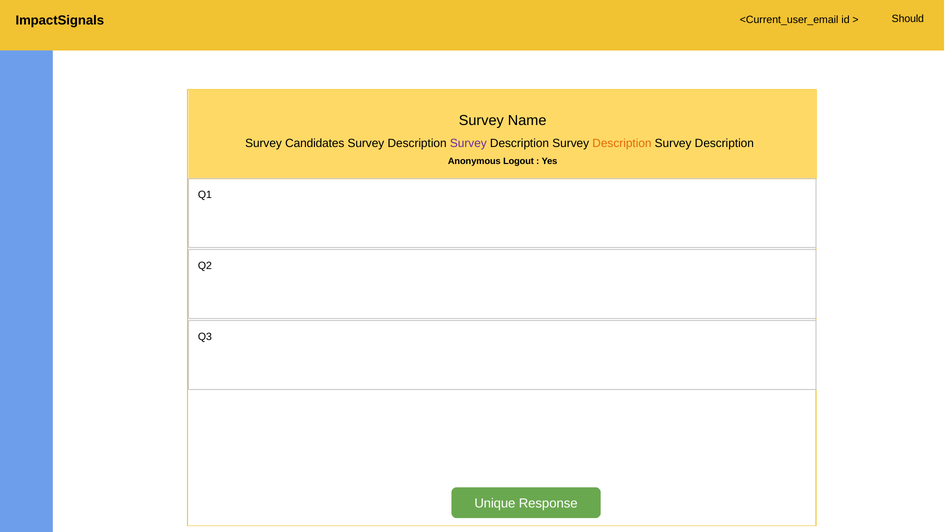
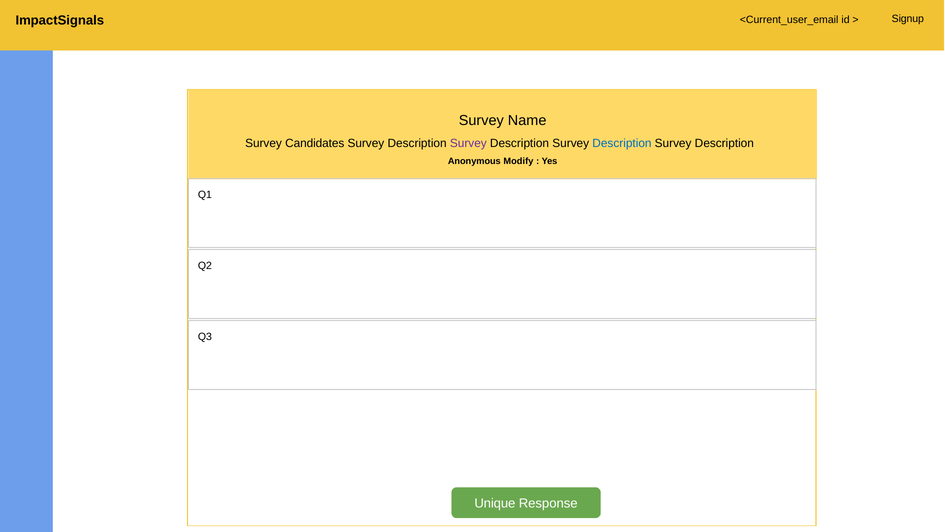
Should: Should -> Signup
Description at (622, 143) colour: orange -> blue
Logout: Logout -> Modify
